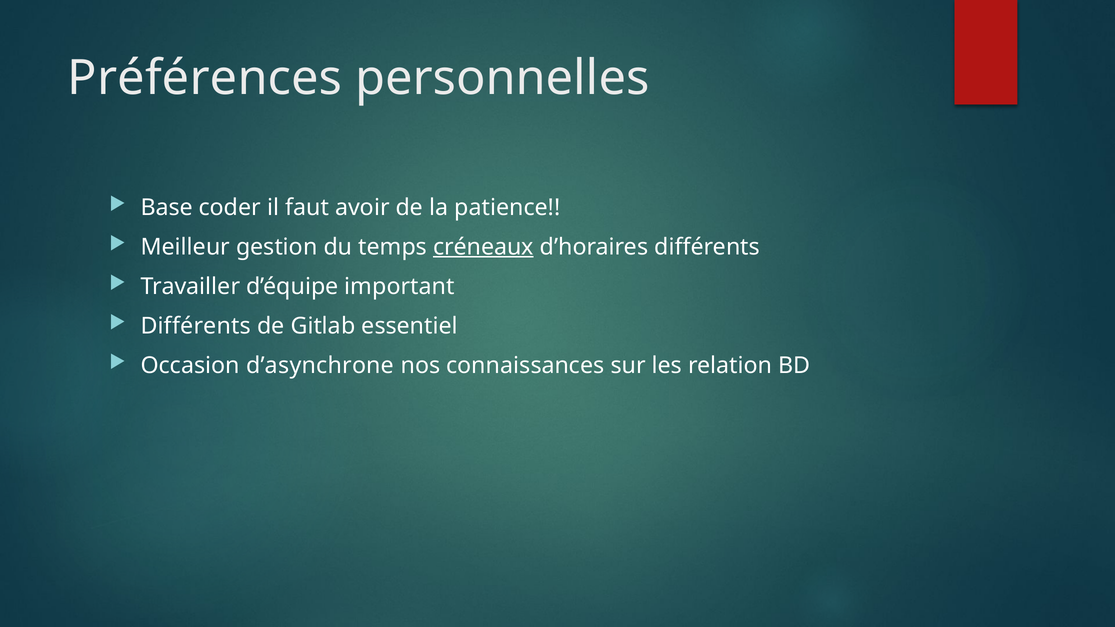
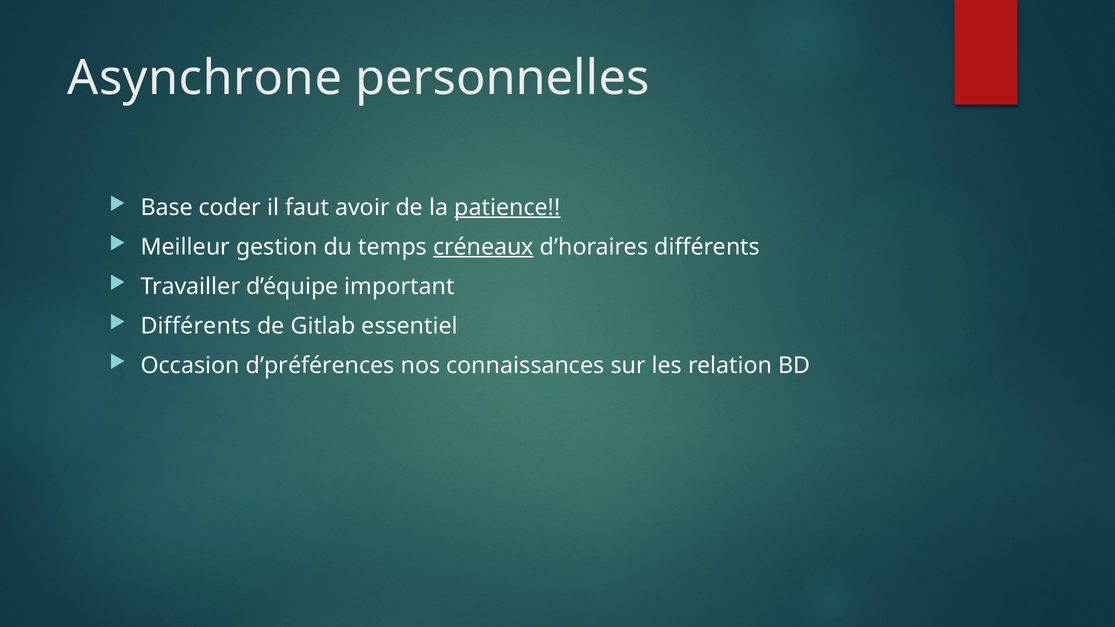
Préférences: Préférences -> Asynchrone
patience underline: none -> present
d’asynchrone: d’asynchrone -> d’préférences
